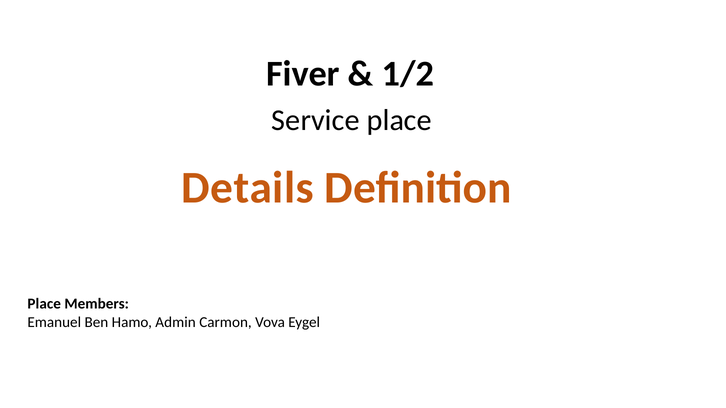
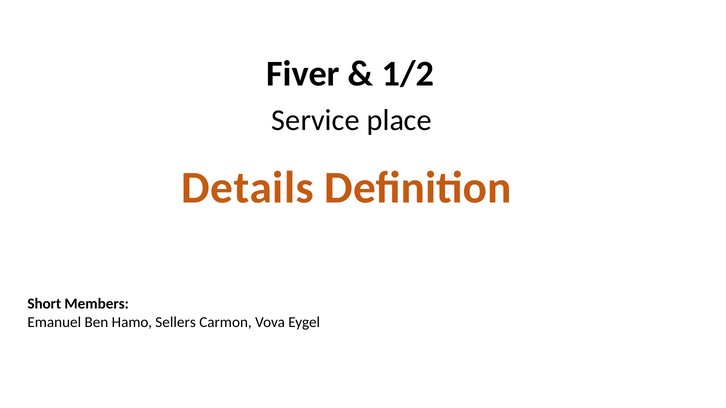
Place at (44, 304): Place -> Short
Admin: Admin -> Sellers
